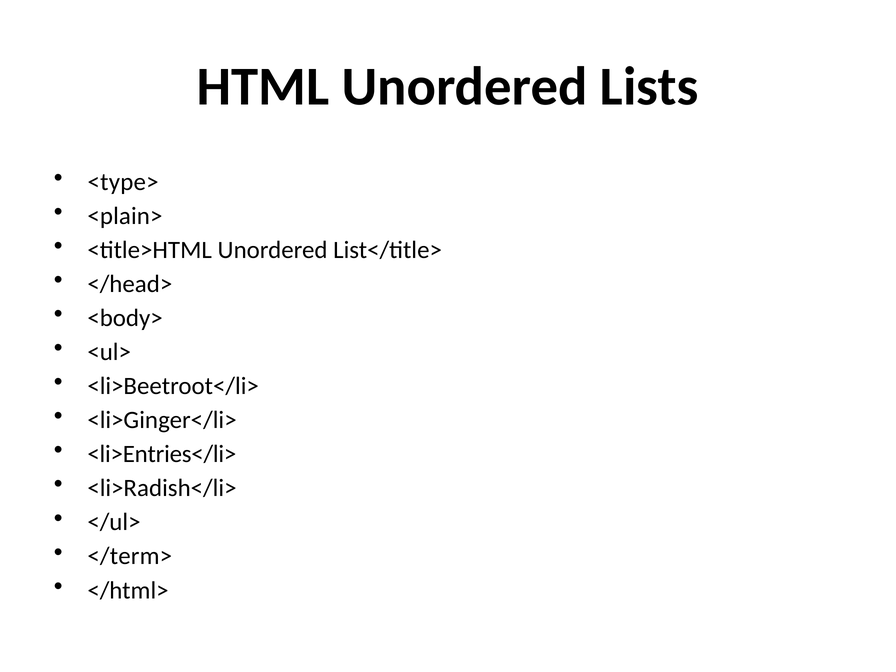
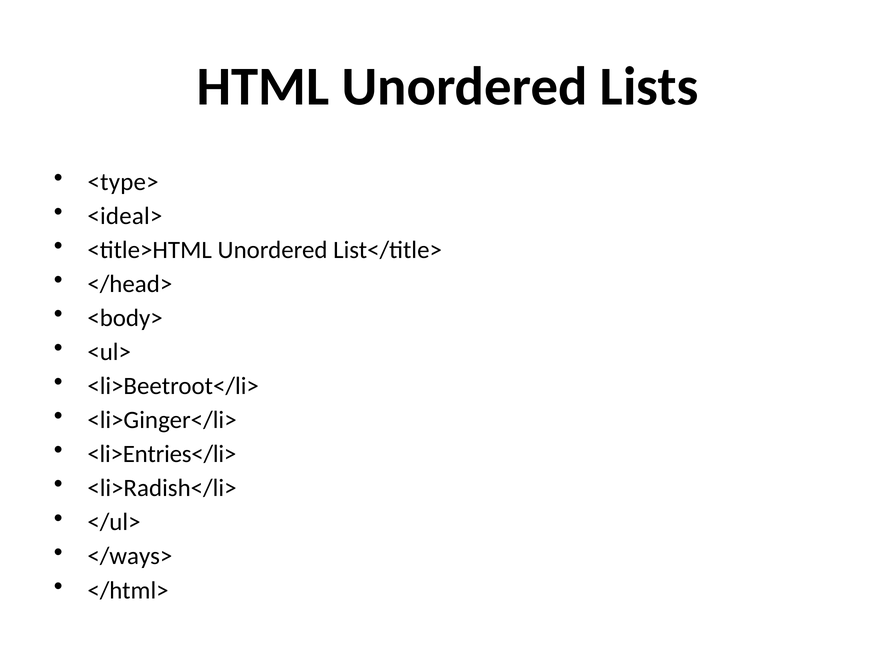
<plain>: <plain> -> <ideal>
</term>: </term> -> </ways>
